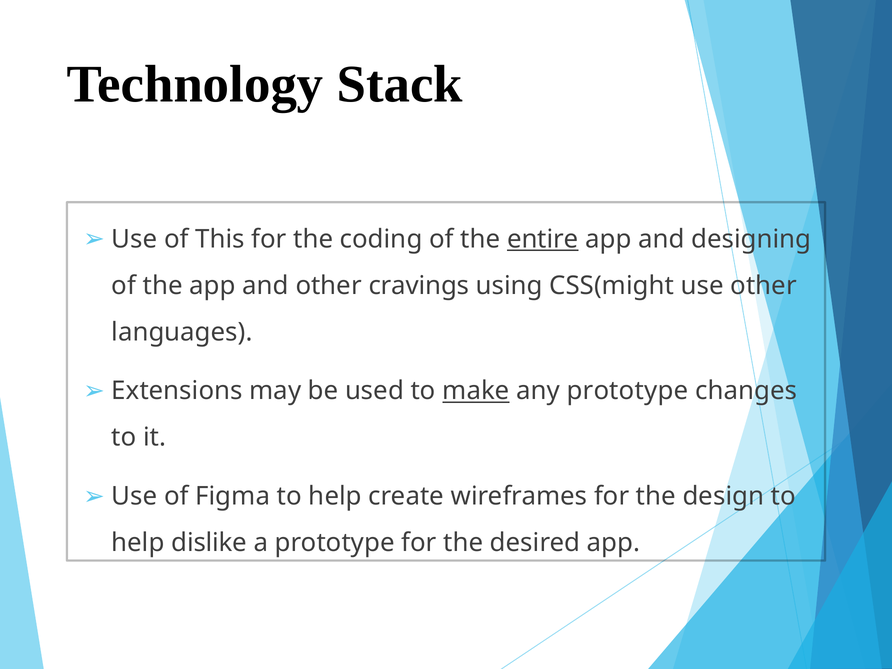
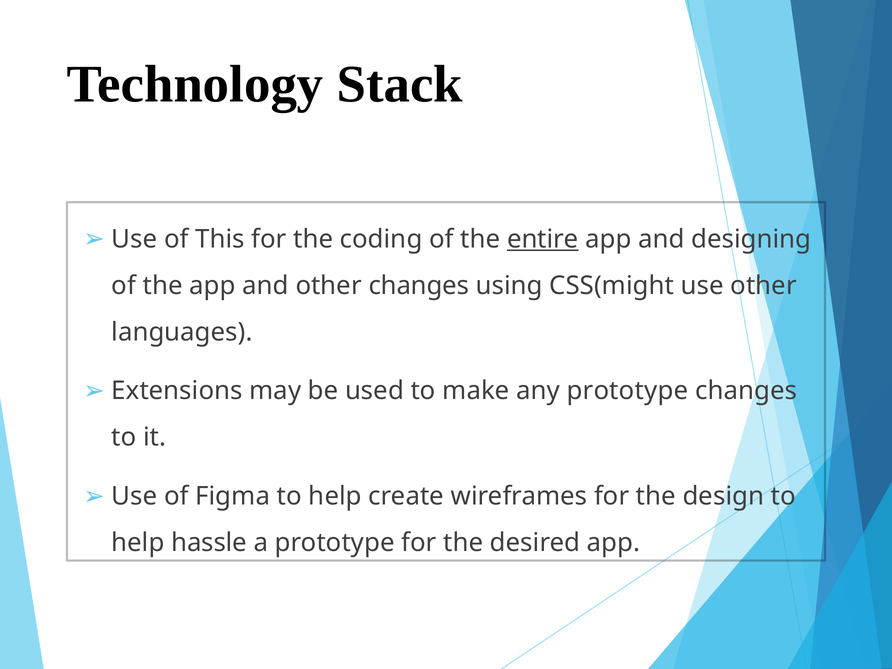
other cravings: cravings -> changes
make underline: present -> none
dislike: dislike -> hassle
